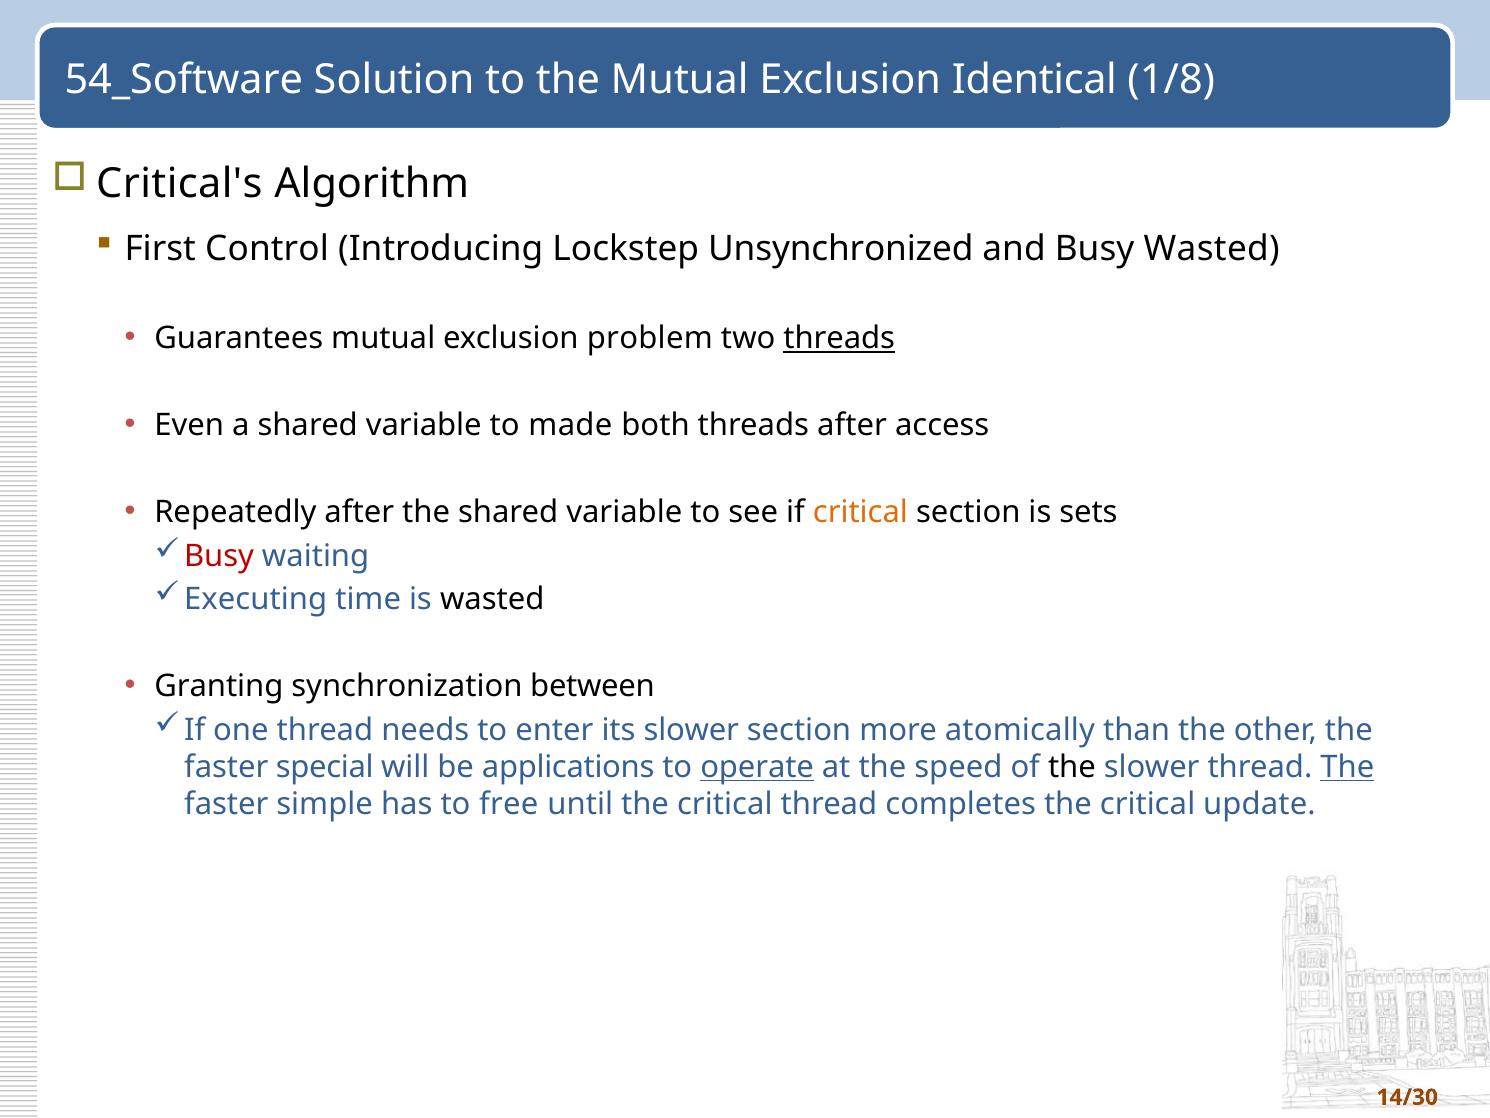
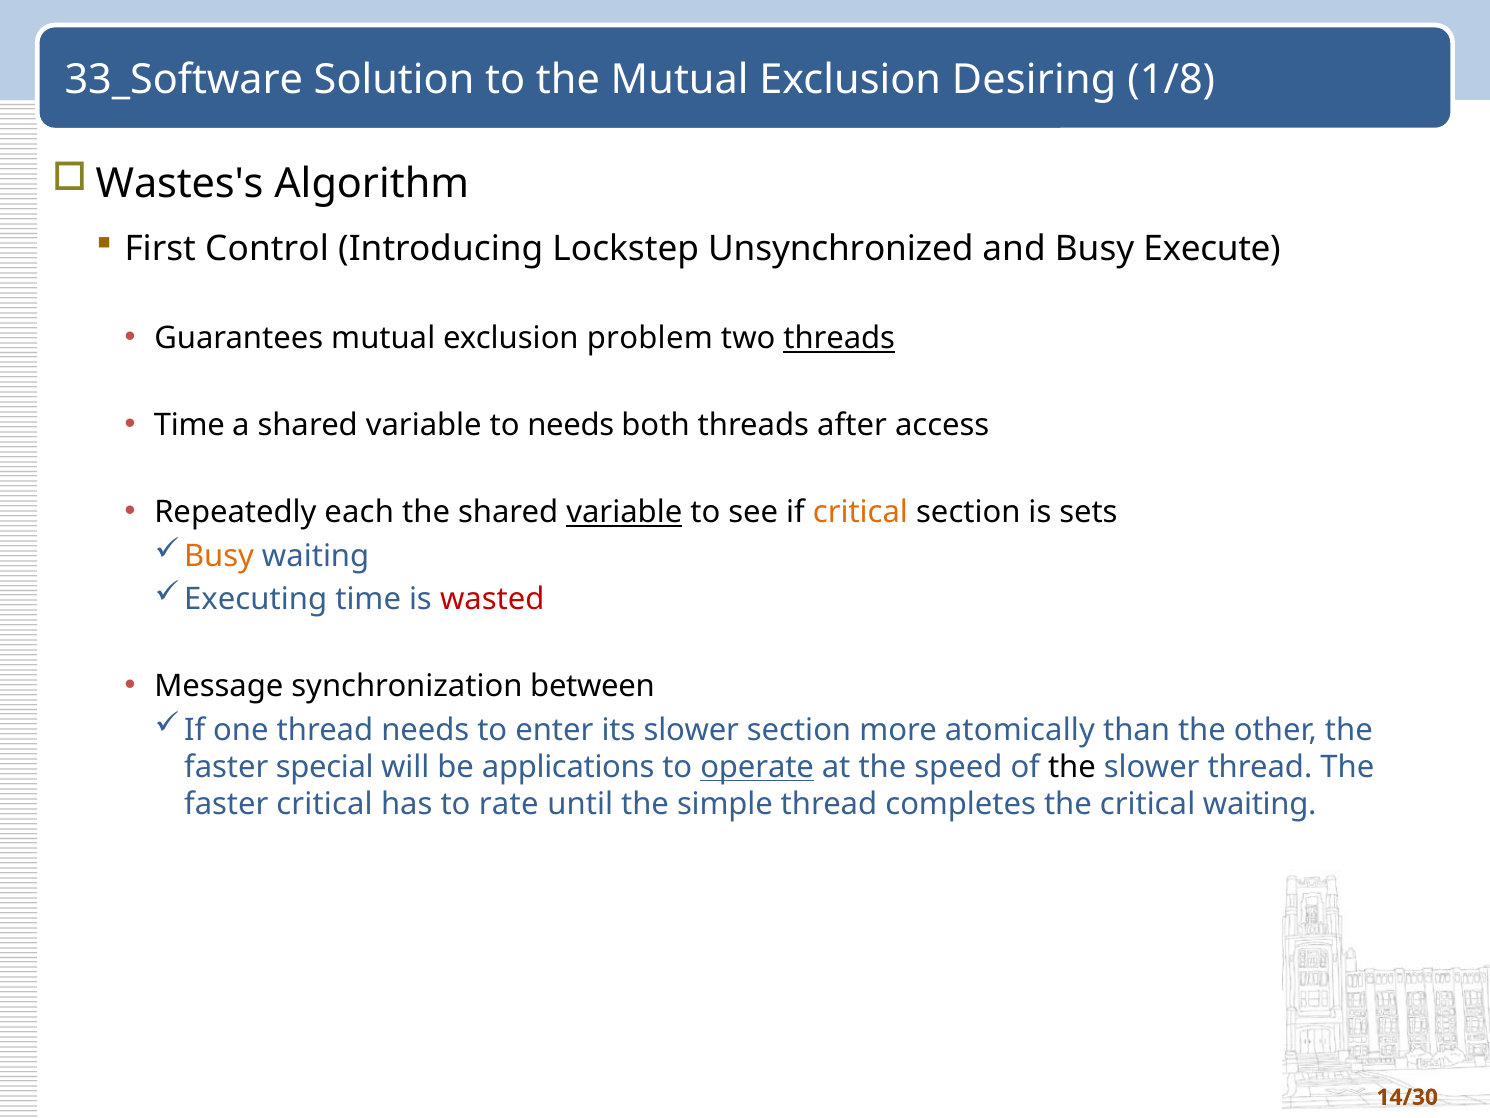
54_Software: 54_Software -> 33_Software
Identical: Identical -> Desiring
Critical's: Critical's -> Wastes's
Busy Wasted: Wasted -> Execute
Even at (189, 425): Even -> Time
to made: made -> needs
Repeatedly after: after -> each
variable at (624, 512) underline: none -> present
Busy at (219, 556) colour: red -> orange
wasted at (492, 599) colour: black -> red
Granting: Granting -> Message
The at (1347, 767) underline: present -> none
faster simple: simple -> critical
free: free -> rate
until the critical: critical -> simple
critical update: update -> waiting
